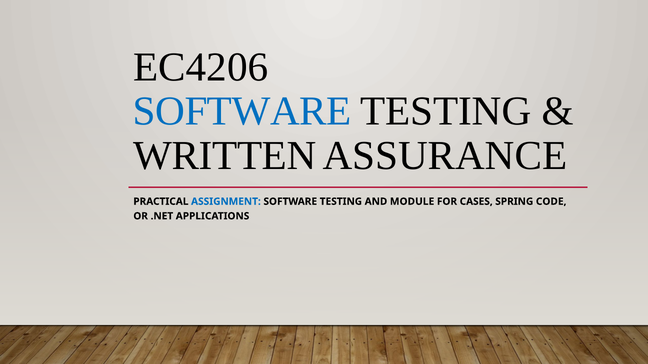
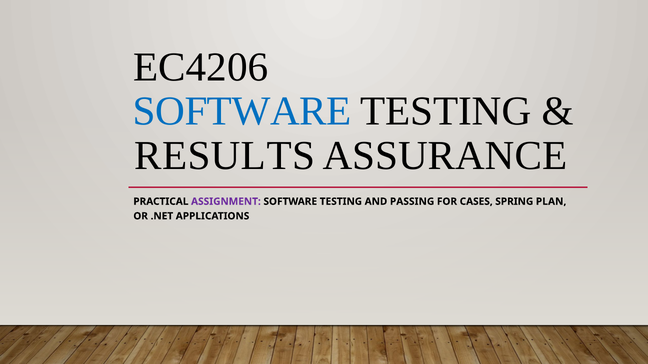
WRITTEN: WRITTEN -> RESULTS
ASSIGNMENT colour: blue -> purple
MODULE: MODULE -> PASSING
CODE: CODE -> PLAN
